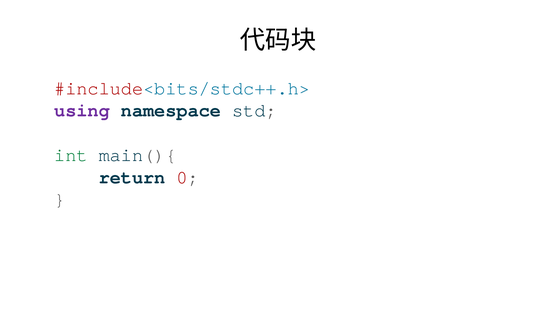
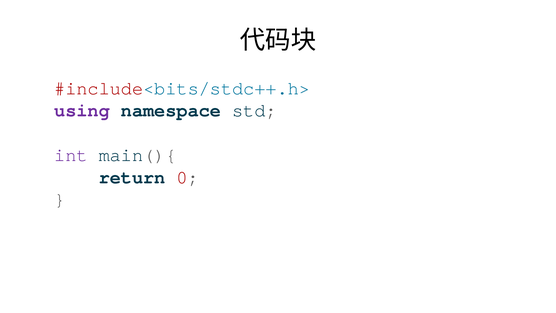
int colour: green -> purple
